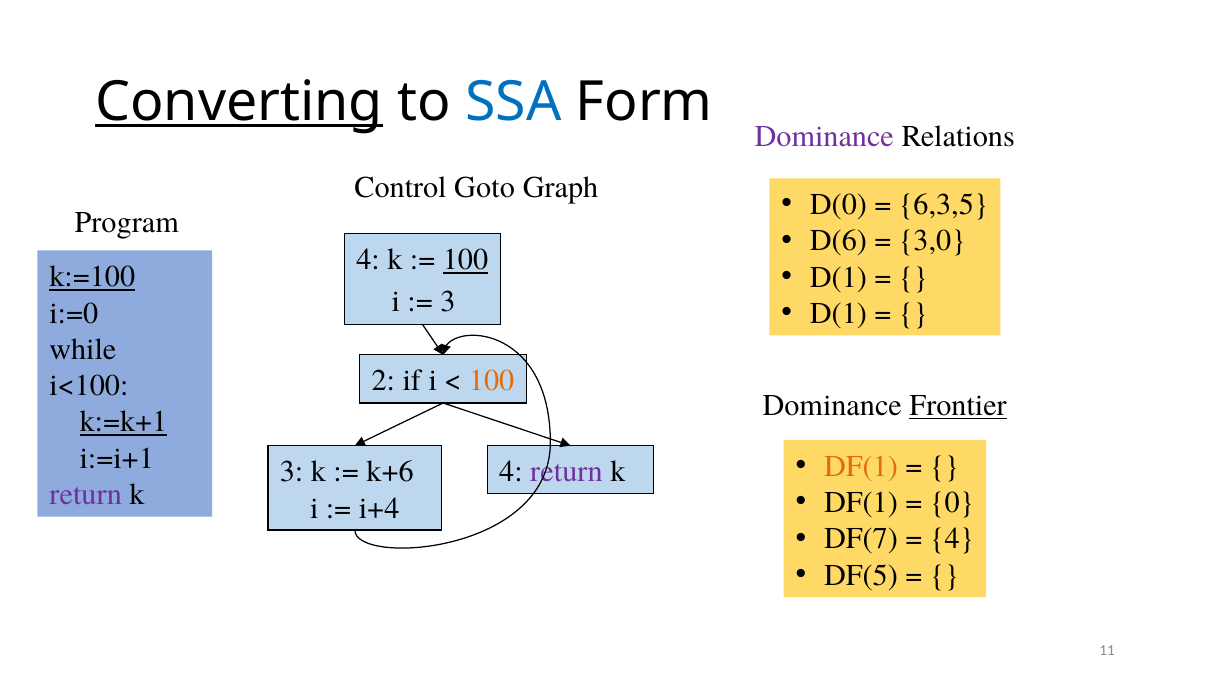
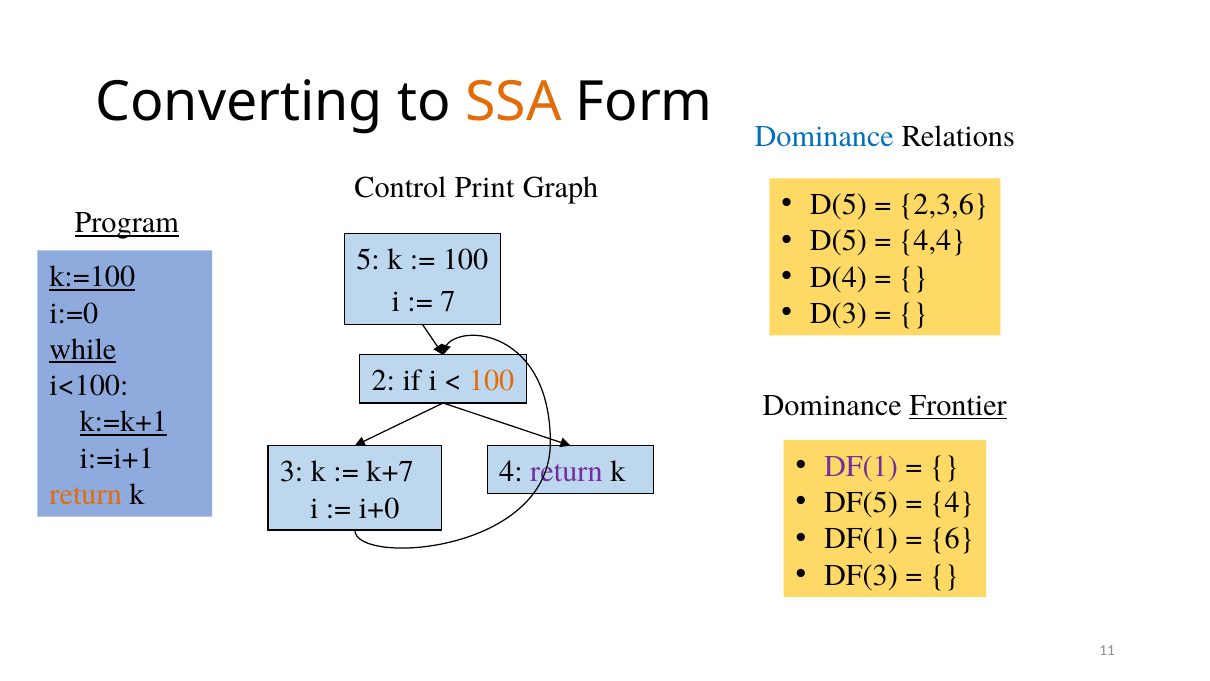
Converting underline: present -> none
SSA colour: blue -> orange
Dominance at (824, 137) colour: purple -> blue
Goto: Goto -> Print
D(0 at (838, 204): D(0 -> D(5
6,3,5: 6,3,5 -> 2,3,6
Program underline: none -> present
D(6 at (838, 241): D(6 -> D(5
3,0: 3,0 -> 4,4
4 at (368, 260): 4 -> 5
100 at (466, 260) underline: present -> none
D(1 at (838, 277): D(1 -> D(4
3 at (448, 301): 3 -> 7
D(1 at (838, 313): D(1 -> D(3
while underline: none -> present
DF(1 at (861, 466) colour: orange -> purple
k+6: k+6 -> k+7
return at (86, 494) colour: purple -> orange
DF(1 at (861, 502): DF(1 -> DF(5
0 at (952, 502): 0 -> 4
i+4: i+4 -> i+0
DF(7 at (861, 539): DF(7 -> DF(1
4 at (952, 539): 4 -> 6
DF(5: DF(5 -> DF(3
